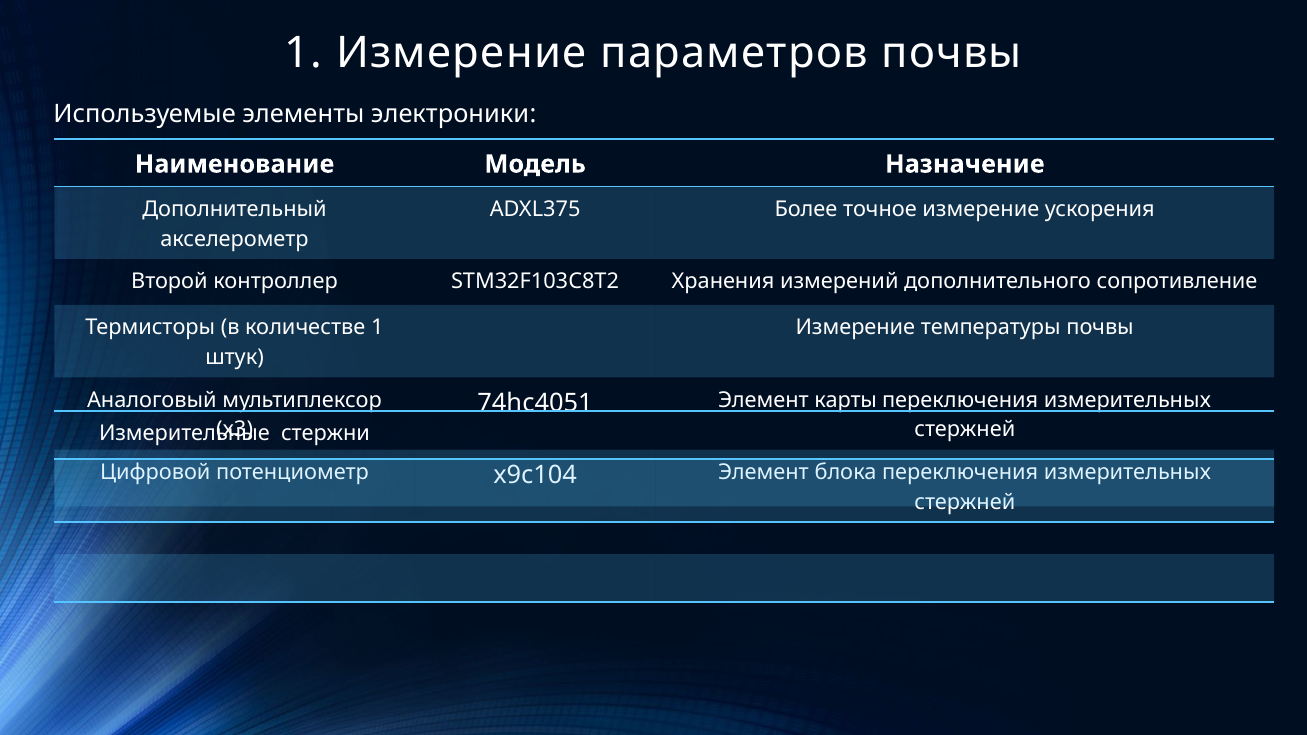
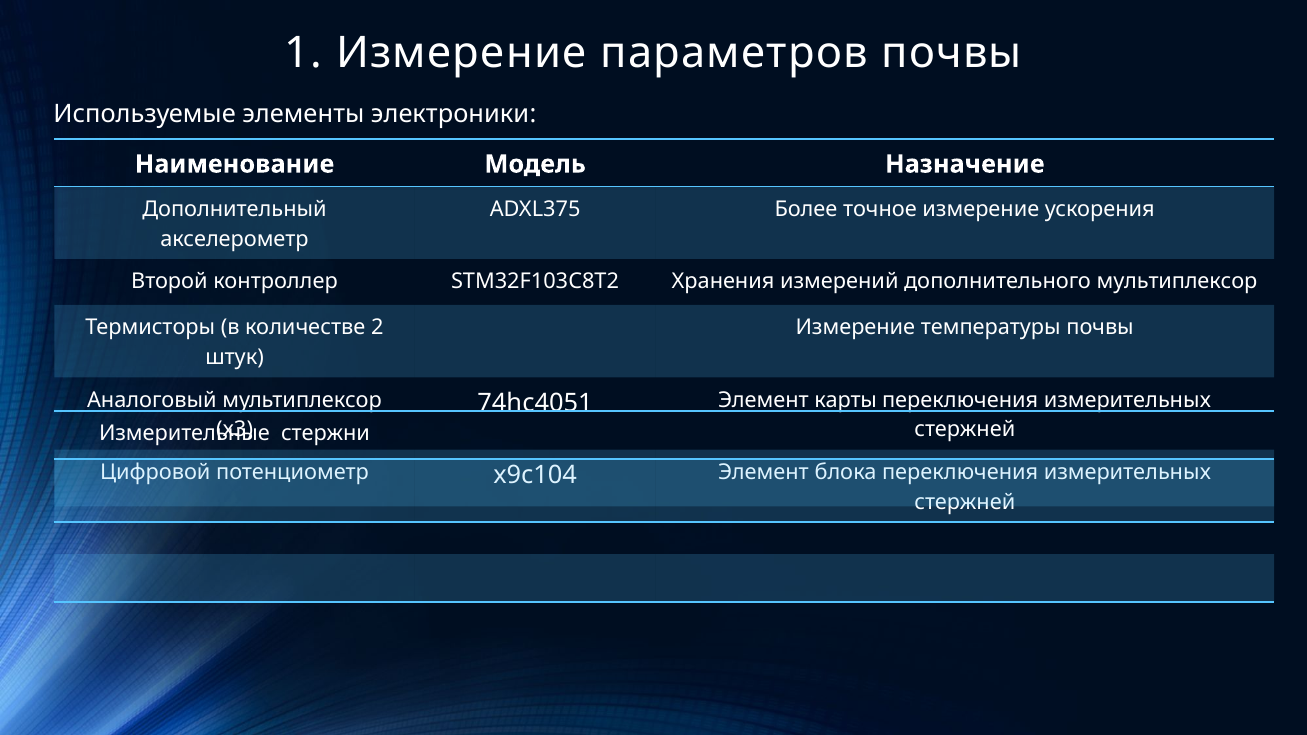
дополнительного сопротивление: сопротивление -> мультиплексор
количестве 1: 1 -> 2
